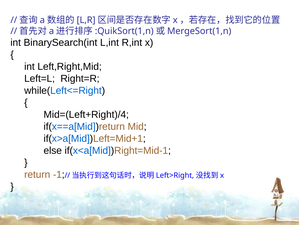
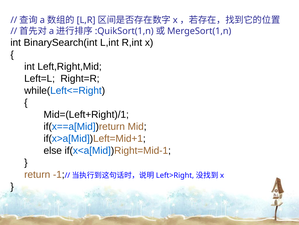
Mid=(Left+Right)/4: Mid=(Left+Right)/4 -> Mid=(Left+Right)/1
